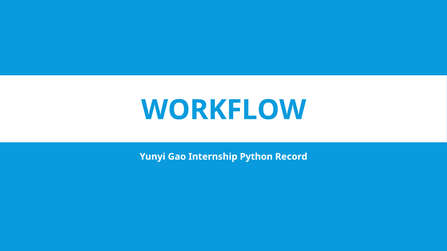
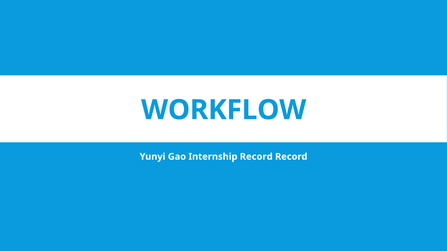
Internship Python: Python -> Record
